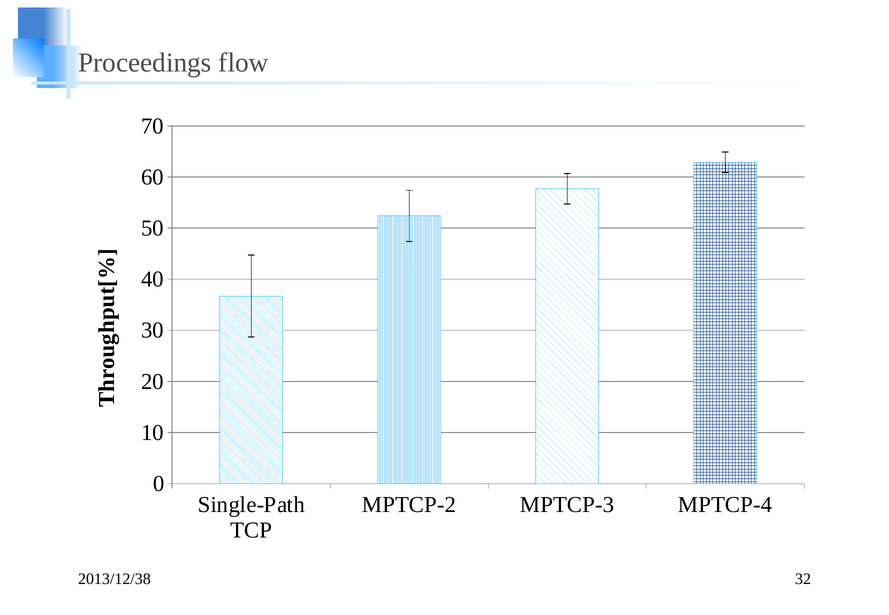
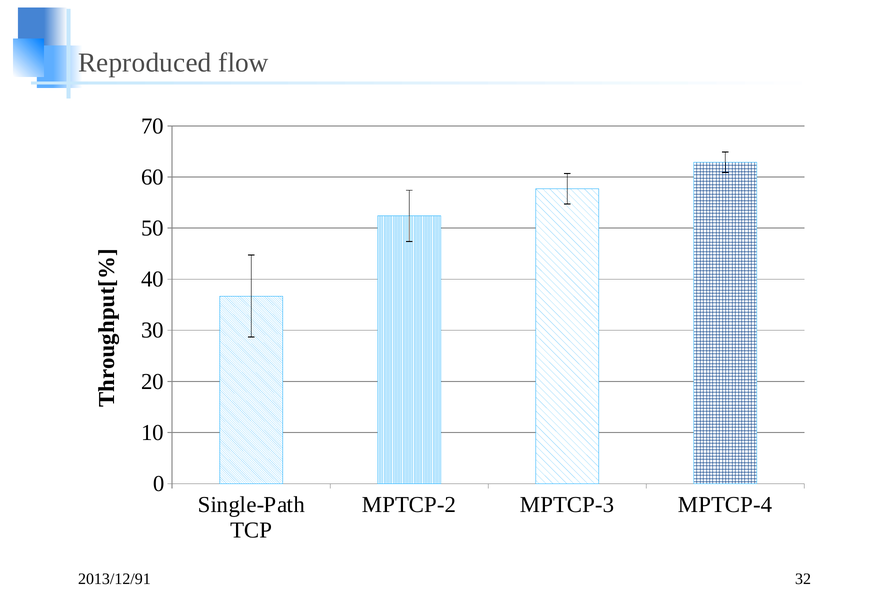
Proceedings: Proceedings -> Reproduced
2013/12/38: 2013/12/38 -> 2013/12/91
